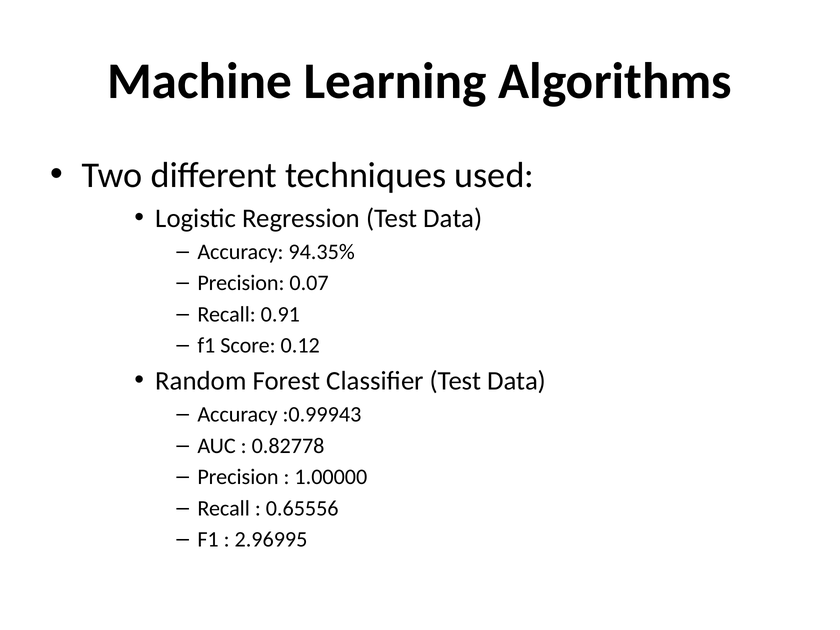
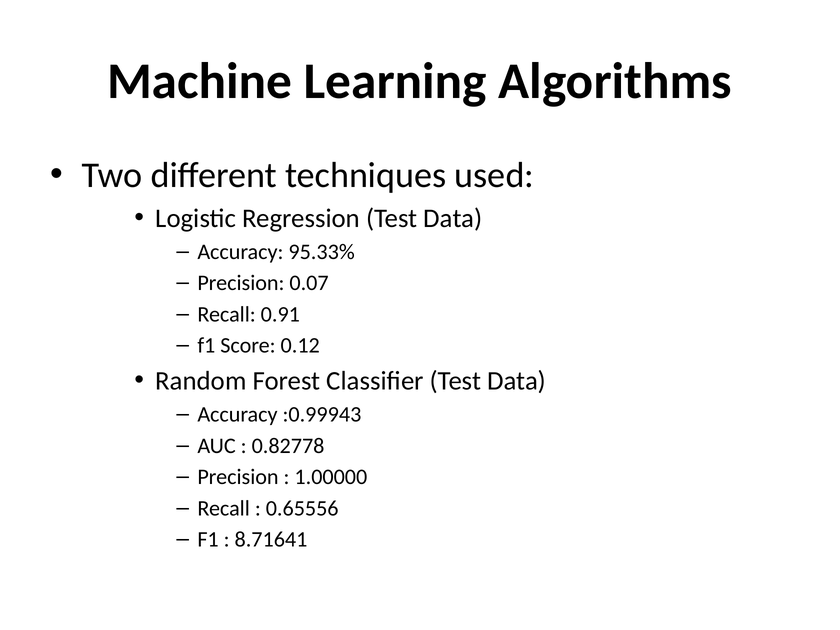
94.35%: 94.35% -> 95.33%
2.96995: 2.96995 -> 8.71641
